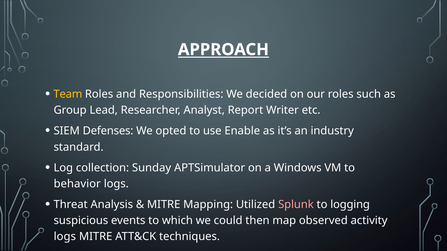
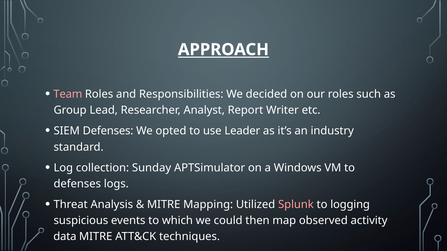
Team colour: yellow -> pink
Enable: Enable -> Leader
behavior at (77, 184): behavior -> defenses
logs at (65, 237): logs -> data
